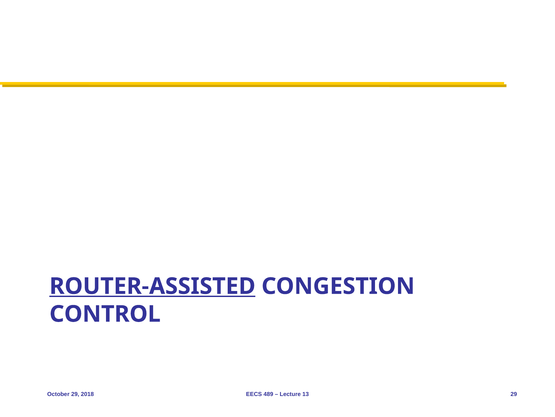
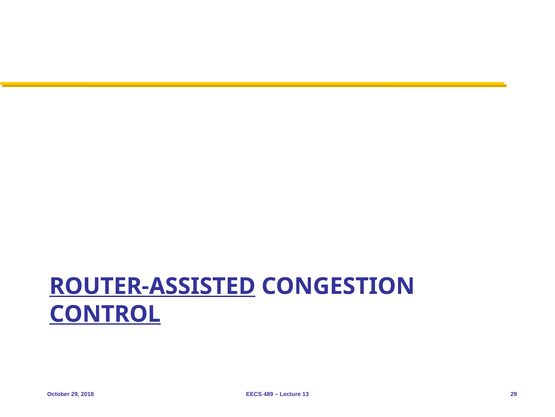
CONTROL underline: none -> present
